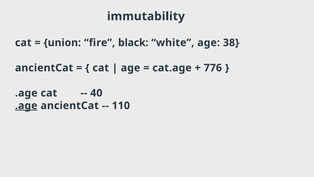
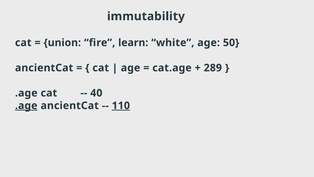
black: black -> learn
38: 38 -> 50
776: 776 -> 289
110 underline: none -> present
